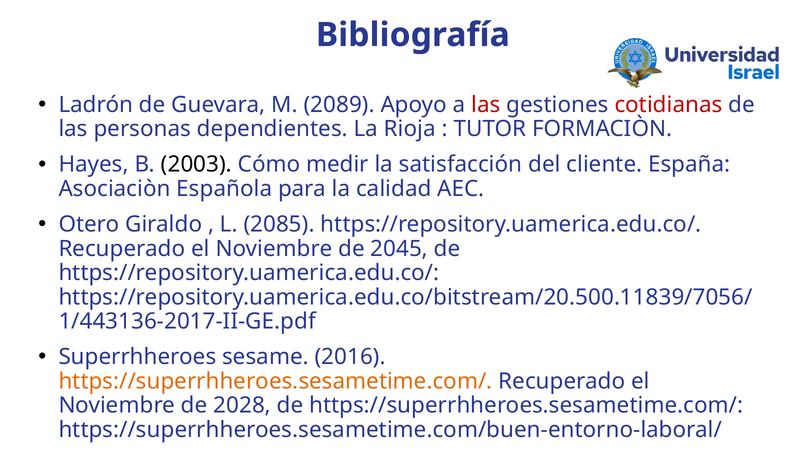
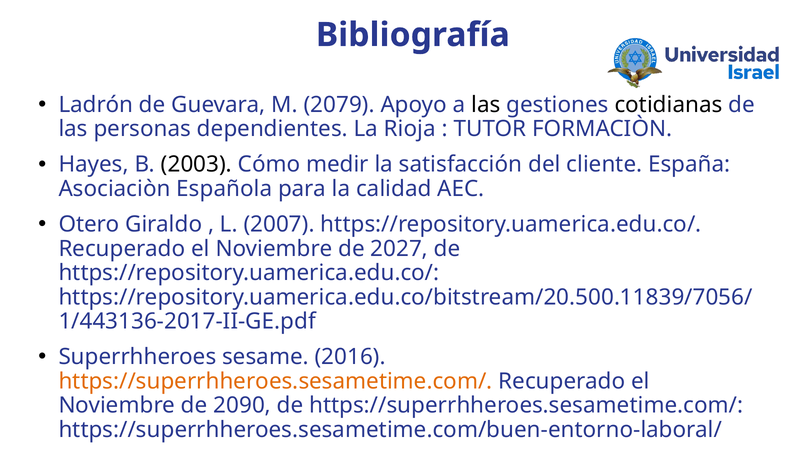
2089: 2089 -> 2079
las at (486, 105) colour: red -> black
cotidianas colour: red -> black
2085: 2085 -> 2007
2045: 2045 -> 2027
2028: 2028 -> 2090
